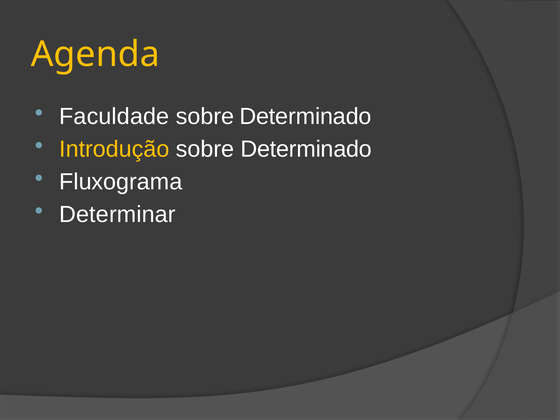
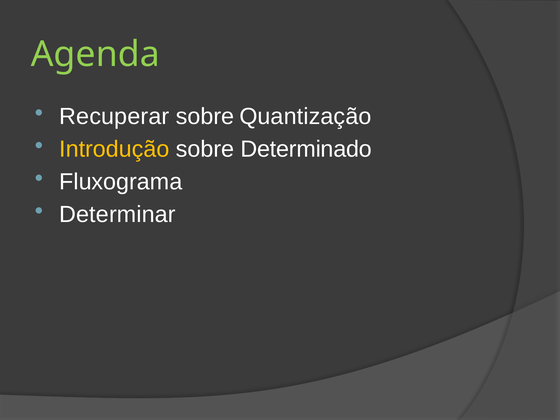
Agenda colour: yellow -> light green
Faculdade: Faculdade -> Recuperar
Determinado at (305, 116): Determinado -> Quantização
